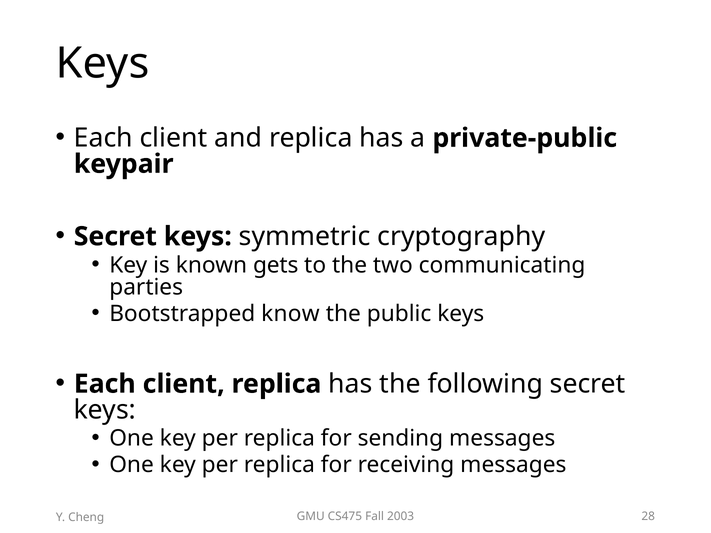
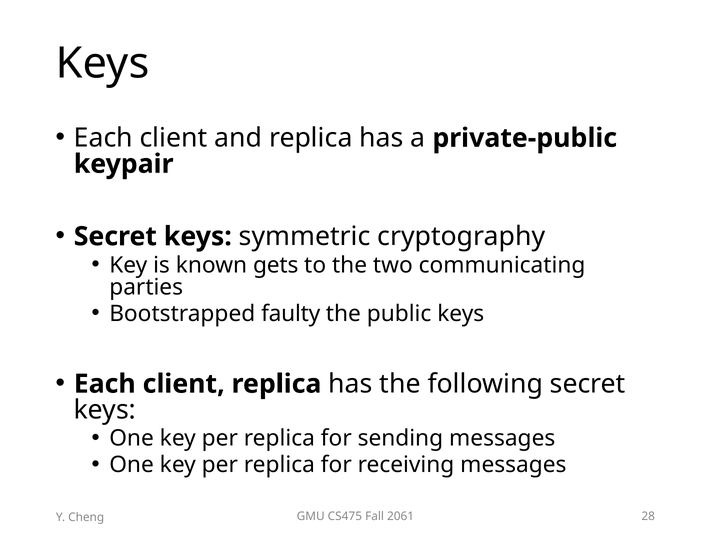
know: know -> faulty
2003: 2003 -> 2061
